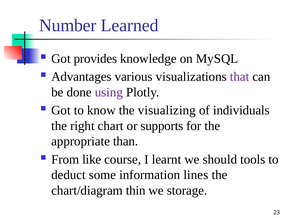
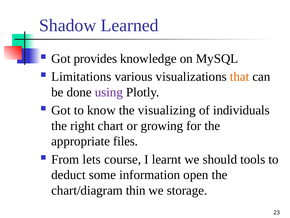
Number: Number -> Shadow
Advantages: Advantages -> Limitations
that colour: purple -> orange
supports: supports -> growing
than: than -> files
like: like -> lets
lines: lines -> open
